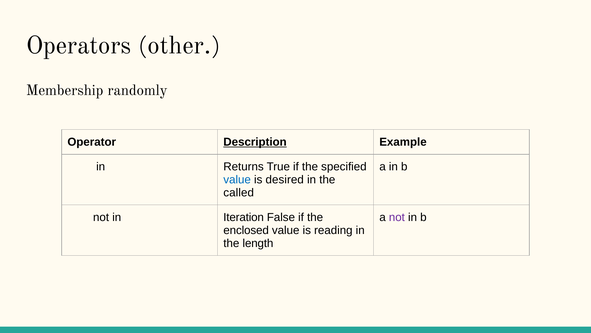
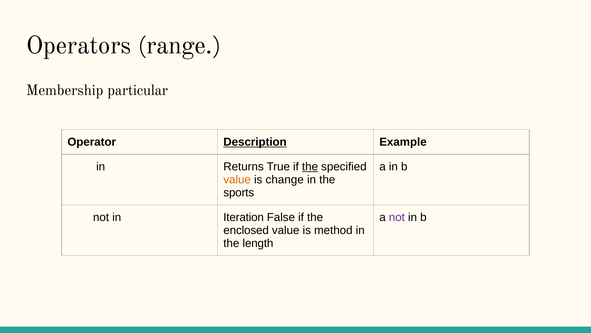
other: other -> range
randomly: randomly -> particular
the at (310, 167) underline: none -> present
value at (237, 179) colour: blue -> orange
desired: desired -> change
called: called -> sports
reading: reading -> method
